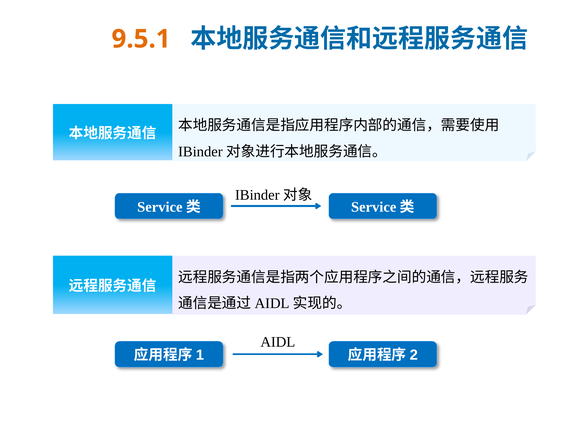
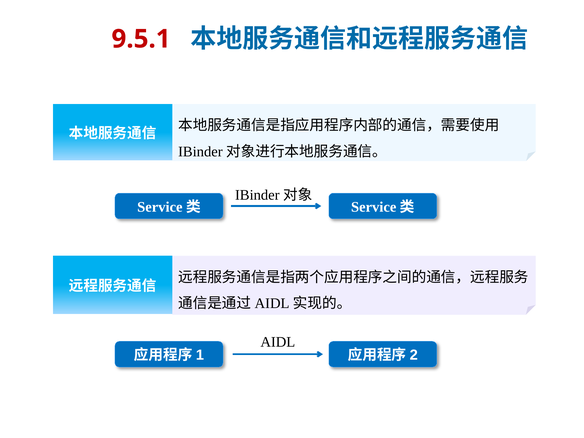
9.5.1 colour: orange -> red
